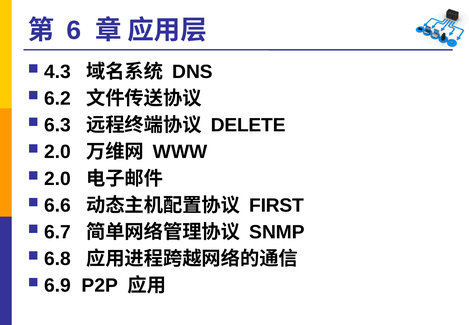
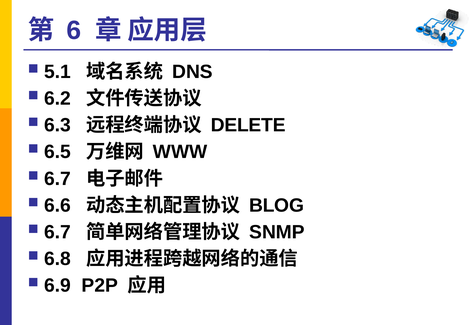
4.3: 4.3 -> 5.1
2.0 at (57, 152): 2.0 -> 6.5
2.0 at (57, 178): 2.0 -> 6.7
FIRST: FIRST -> BLOG
